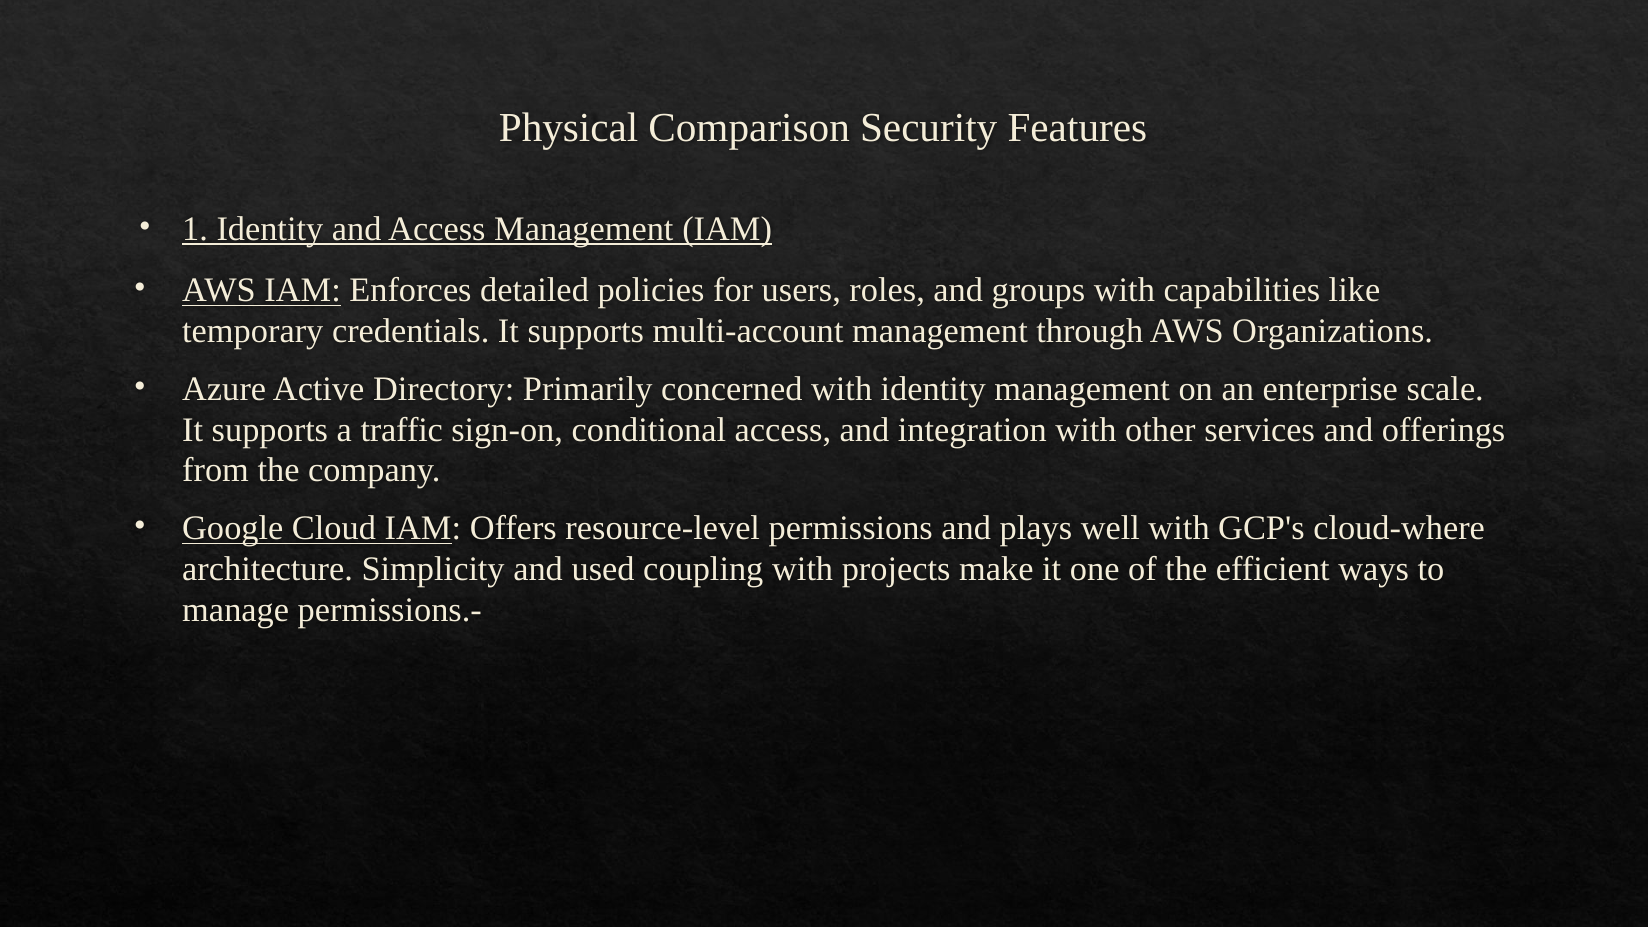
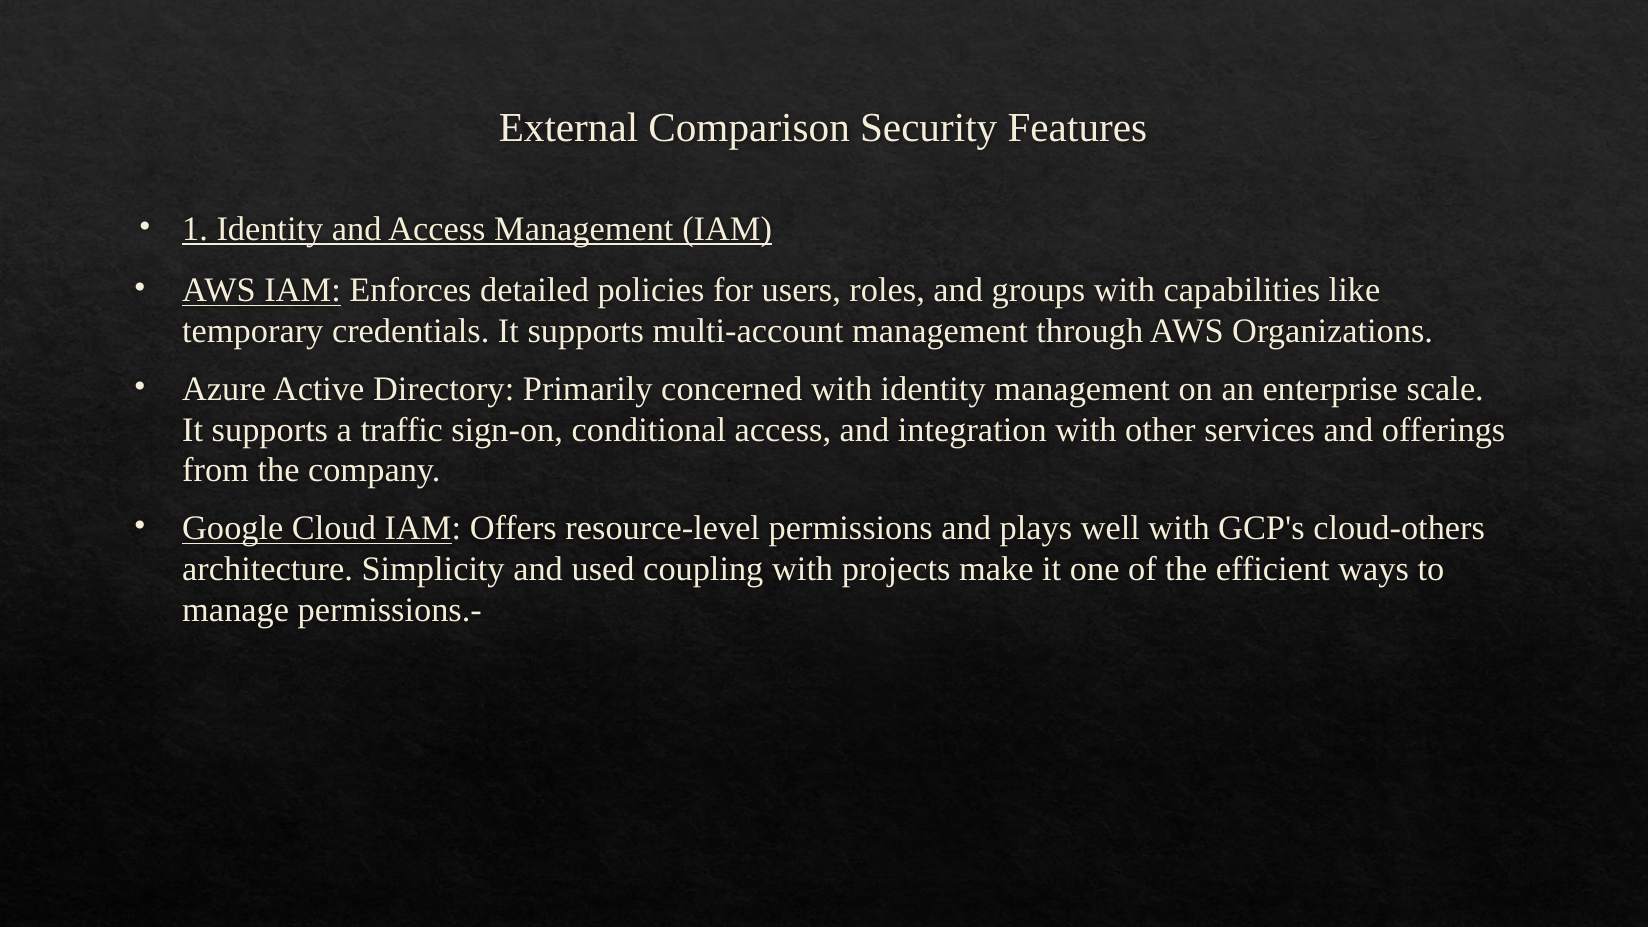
Physical: Physical -> External
cloud-where: cloud-where -> cloud-others
